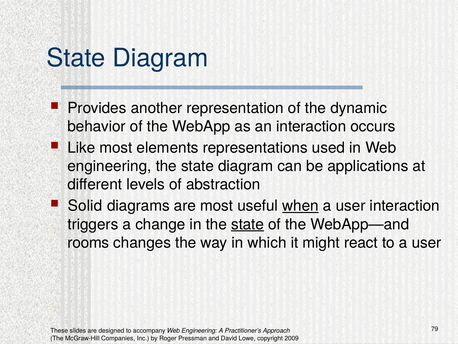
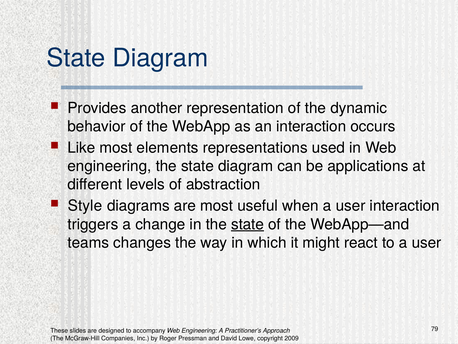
Solid: Solid -> Style
when underline: present -> none
rooms: rooms -> teams
